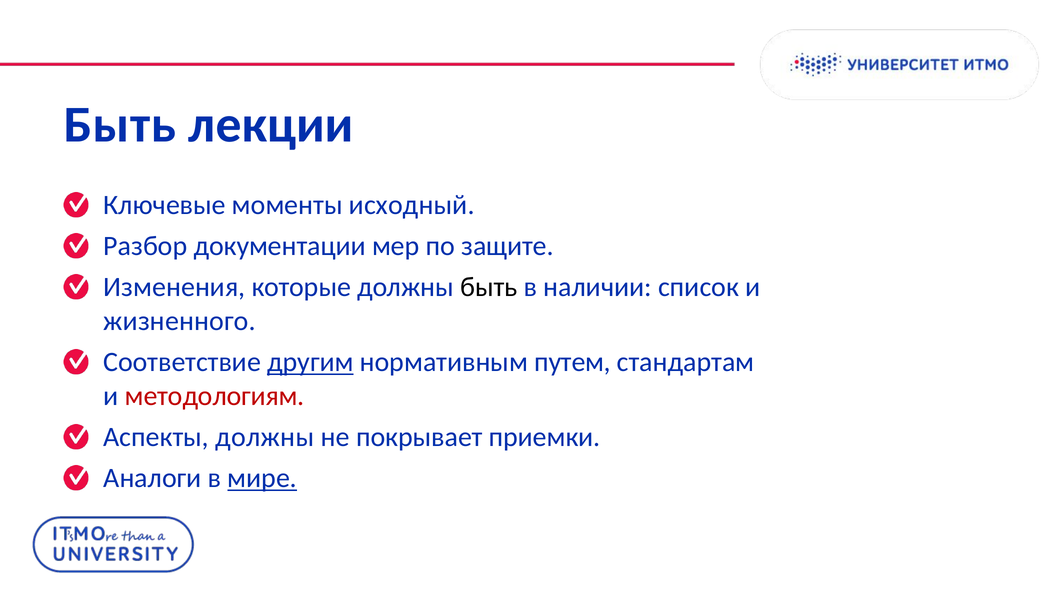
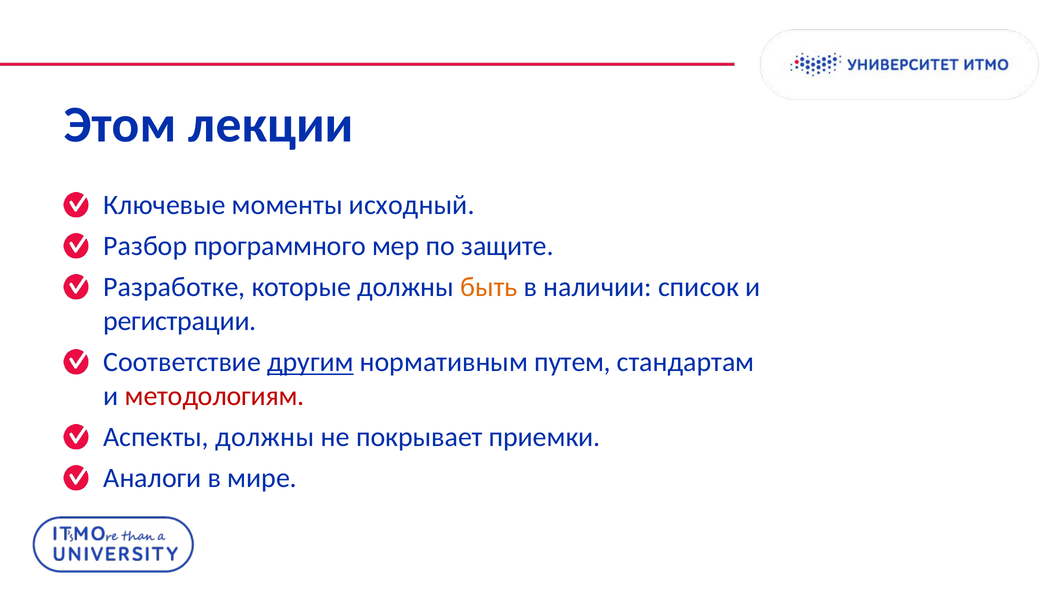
Быть at (120, 125): Быть -> Этом
документации: документации -> программного
Изменения: Изменения -> Разработке
быть at (489, 287) colour: black -> orange
жизненного: жизненного -> регистрации
мире underline: present -> none
